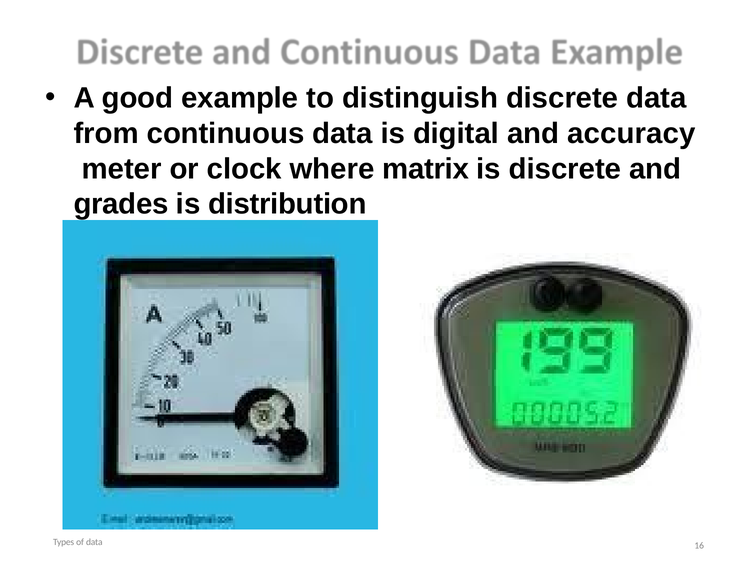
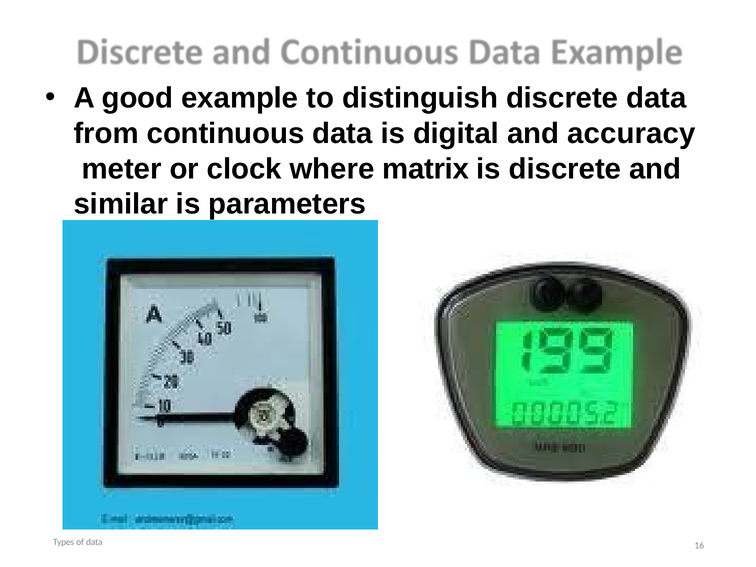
grades: grades -> similar
distribution: distribution -> parameters
